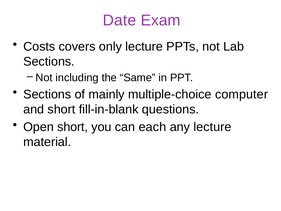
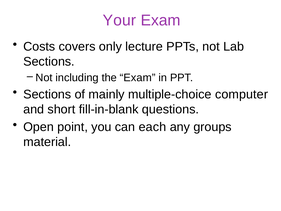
Date: Date -> Your
the Same: Same -> Exam
Open short: short -> point
any lecture: lecture -> groups
